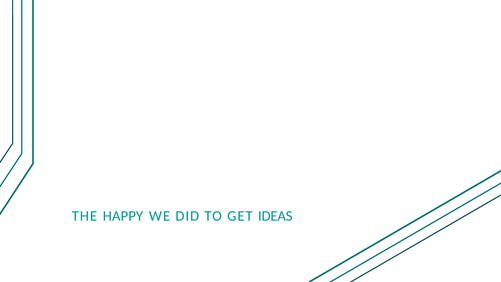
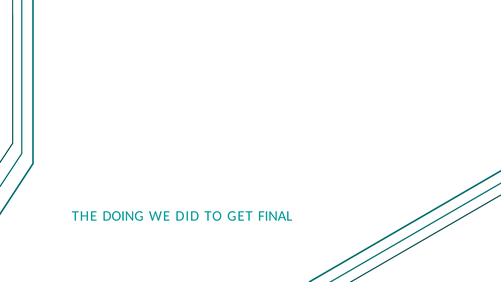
HAPPY: HAPPY -> DOING
IDEAS: IDEAS -> FINAL
